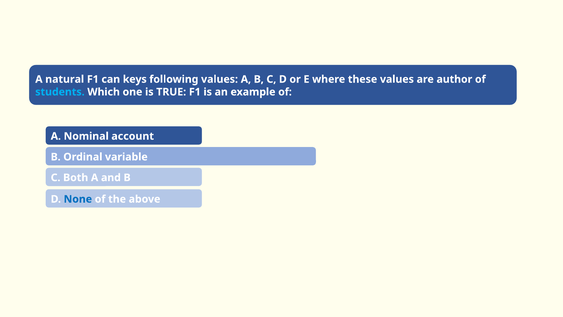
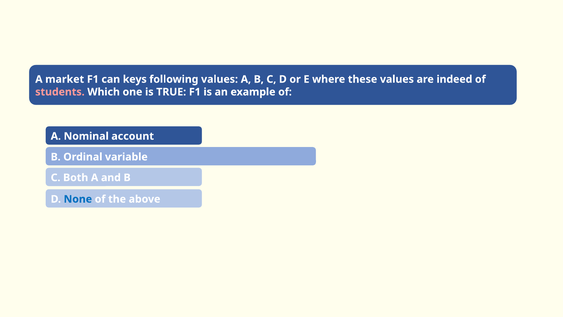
natural: natural -> market
author: author -> indeed
students colour: light blue -> pink
